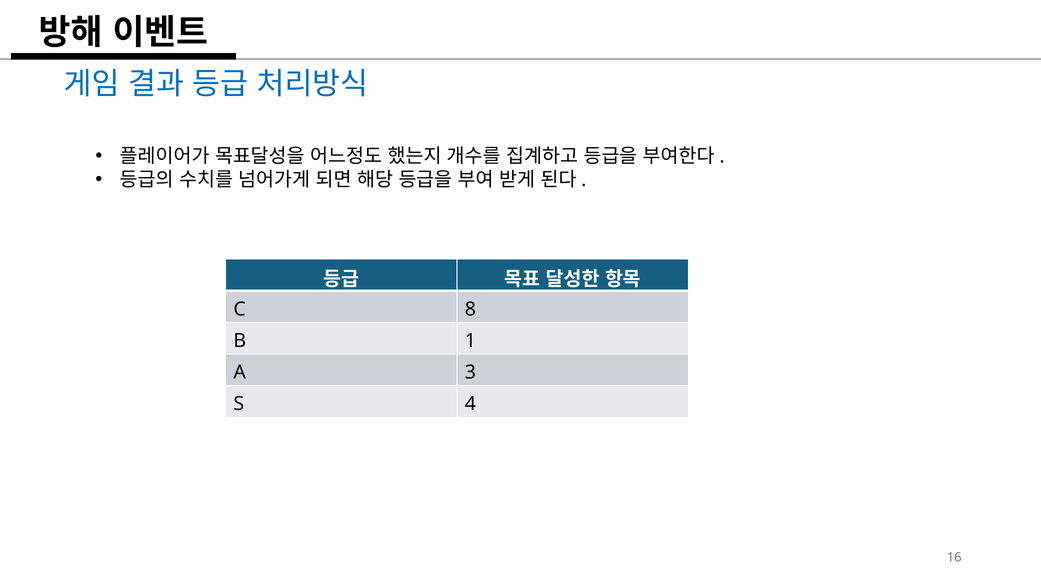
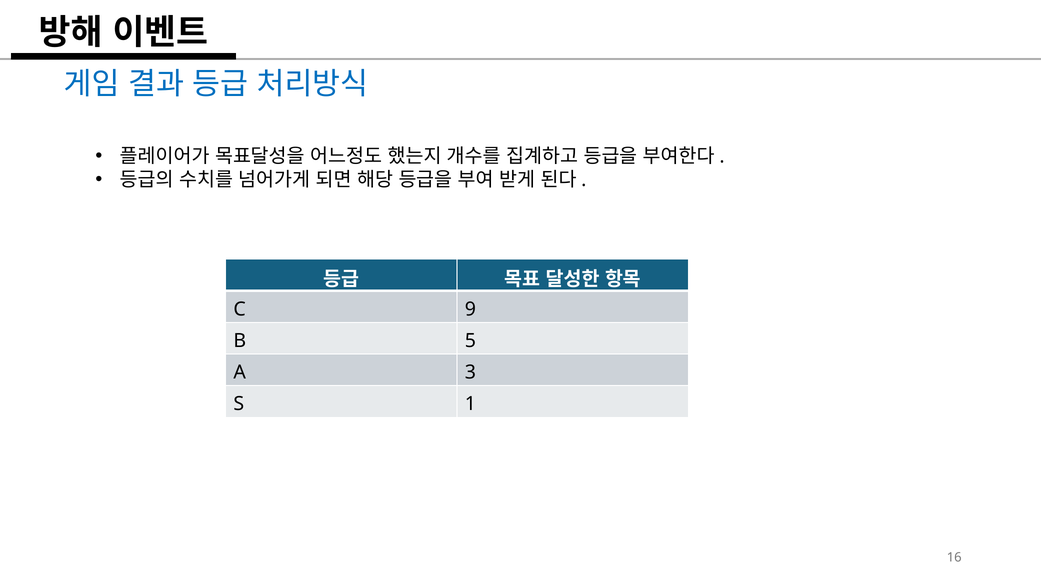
8: 8 -> 9
1: 1 -> 5
4: 4 -> 1
